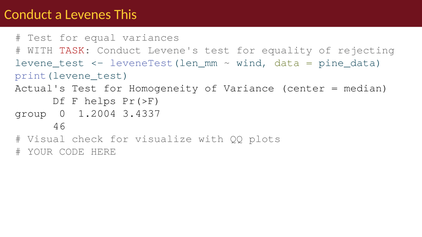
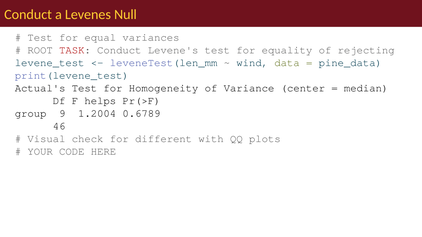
This: This -> Null
WITH at (40, 50): WITH -> ROOT
0: 0 -> 9
3.4337: 3.4337 -> 0.6789
visualize: visualize -> different
